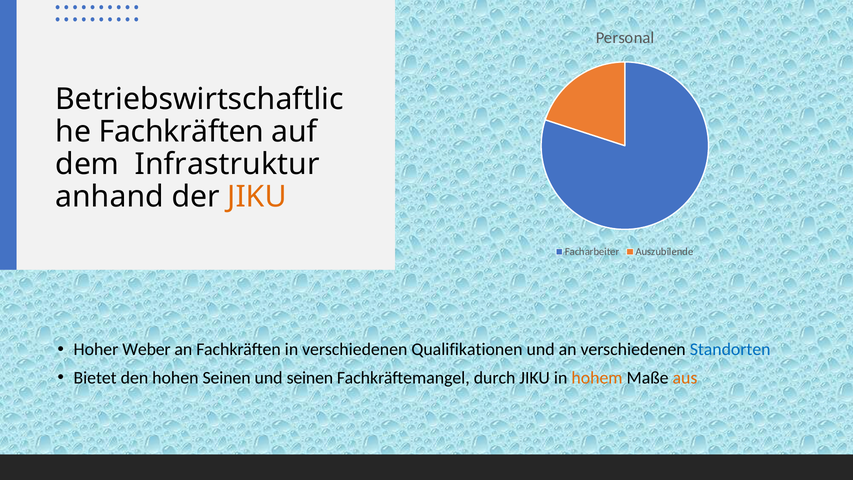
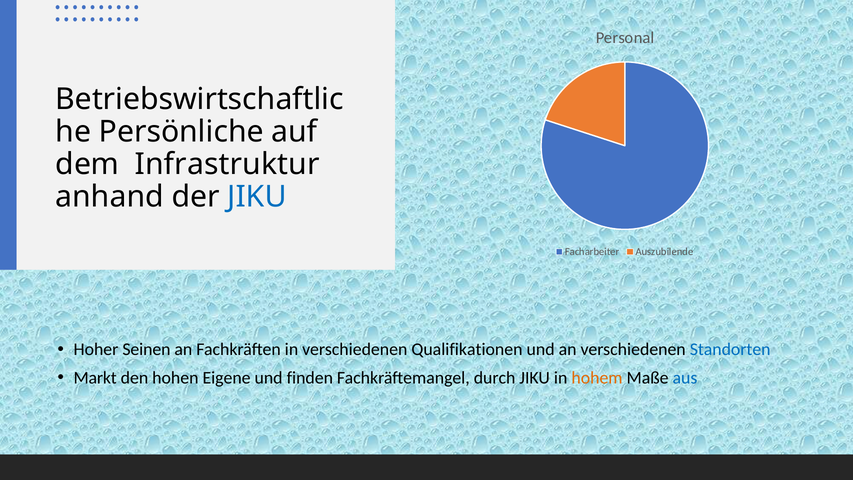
Fachkräften at (181, 132): Fachkräften -> Persönliche
JIKU at (257, 197) colour: orange -> blue
Weber: Weber -> Seinen
Bietet: Bietet -> Markt
hohen Seinen: Seinen -> Eigene
und seinen: seinen -> finden
aus colour: orange -> blue
